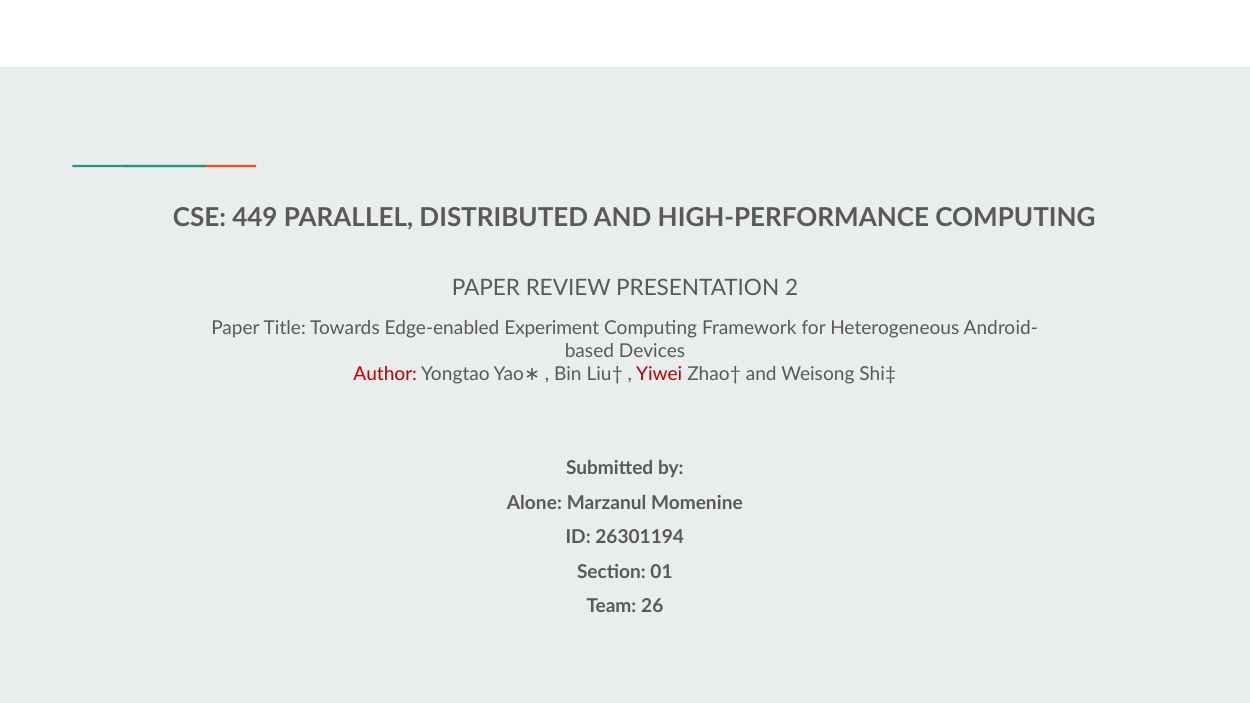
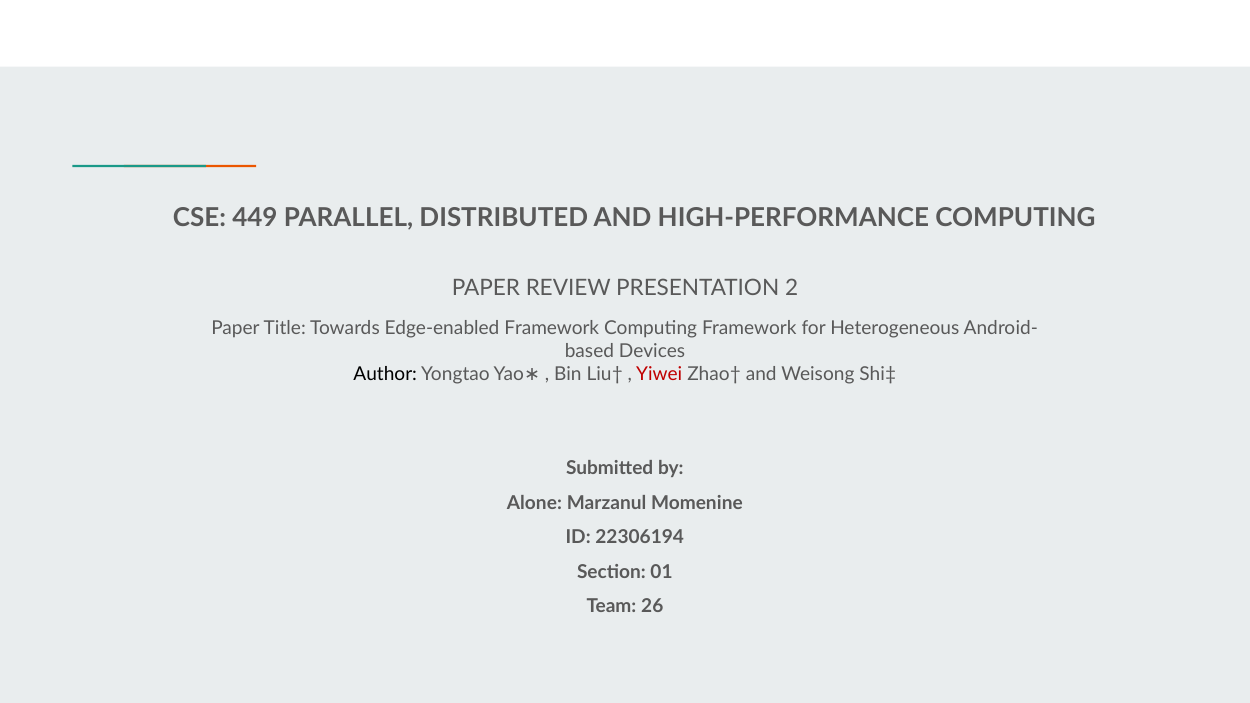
Edge-enabled Experiment: Experiment -> Framework
Author colour: red -> black
26301194: 26301194 -> 22306194
